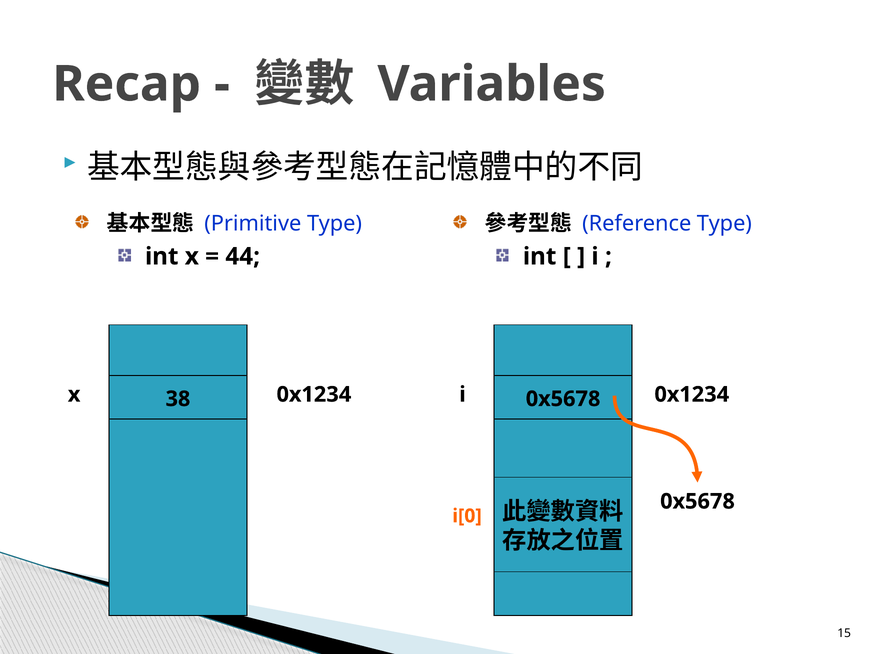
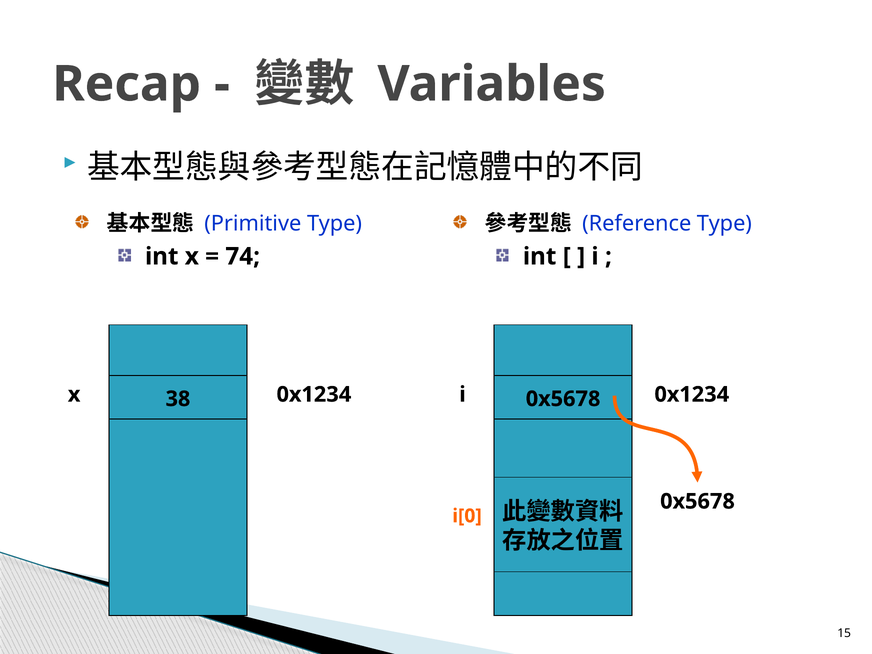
44: 44 -> 74
